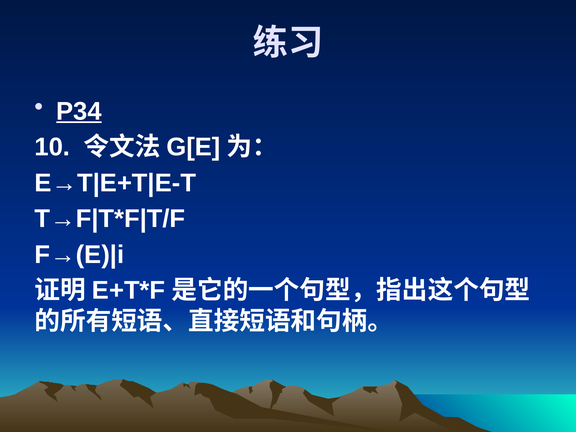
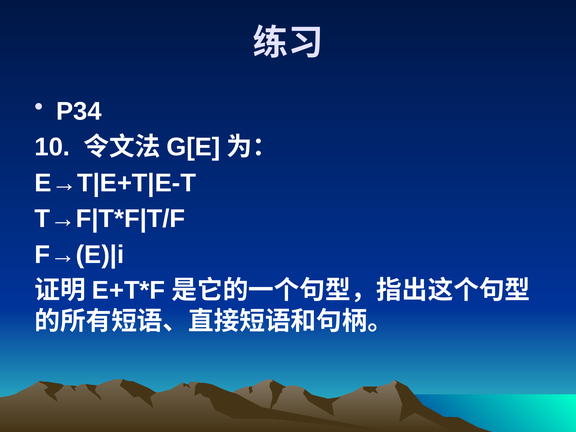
P34 underline: present -> none
